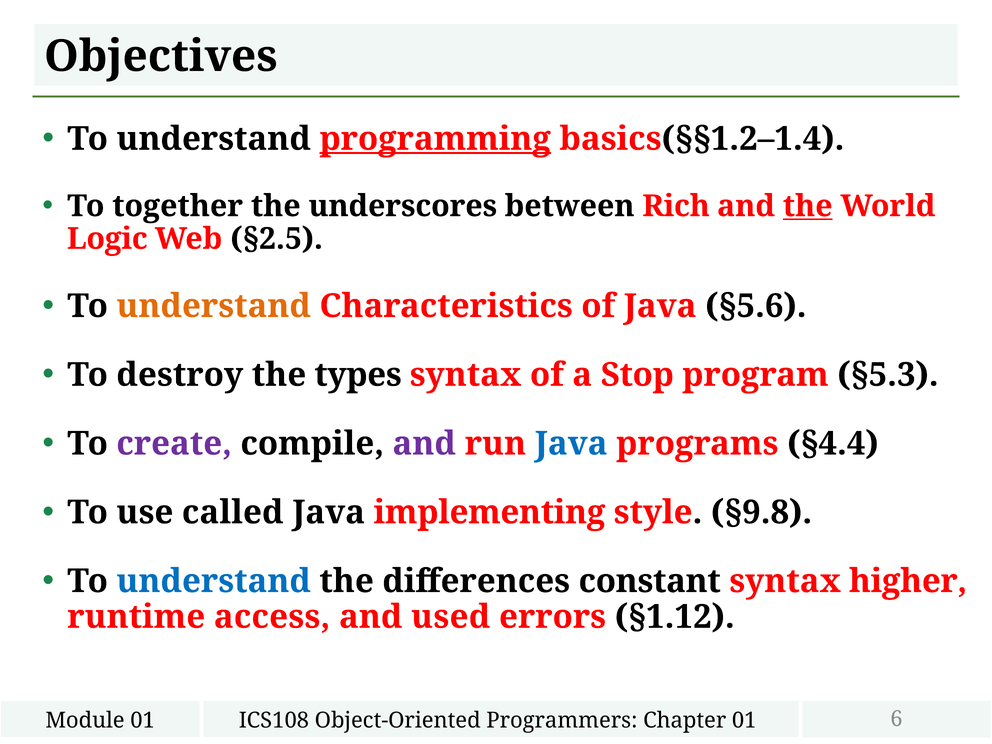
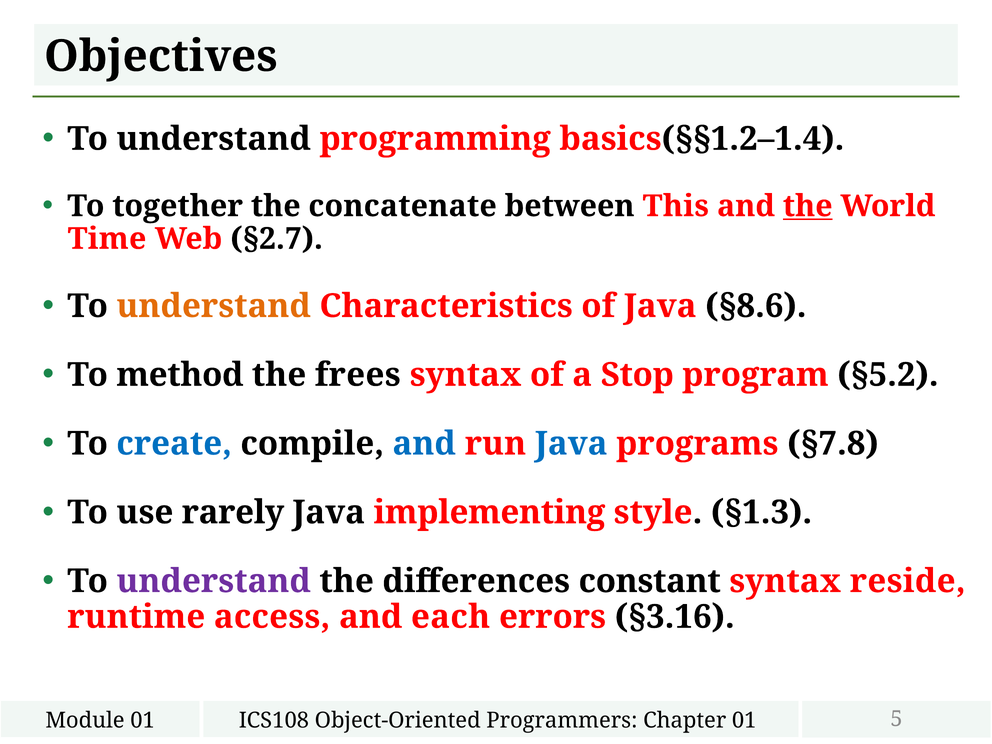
programming underline: present -> none
underscores: underscores -> concatenate
Rich: Rich -> This
Logic: Logic -> Time
§2.5: §2.5 -> §2.7
§5.6: §5.6 -> §8.6
destroy: destroy -> method
types: types -> frees
§5.3: §5.3 -> §5.2
create colour: purple -> blue
and at (424, 444) colour: purple -> blue
§4.4: §4.4 -> §7.8
called: called -> rarely
§9.8: §9.8 -> §1.3
understand at (214, 581) colour: blue -> purple
higher: higher -> reside
used: used -> each
§1.12: §1.12 -> §3.16
6: 6 -> 5
